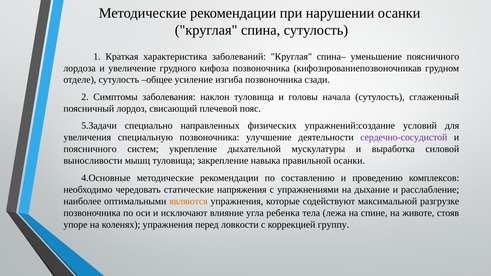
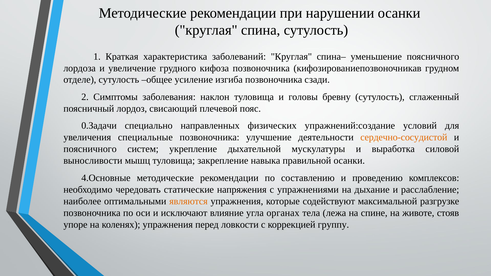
начала: начала -> бревну
5.Задачи: 5.Задачи -> 0.Задачи
специальную: специальную -> специальные
сердечно-сосудистой colour: purple -> orange
ребенка: ребенка -> органах
